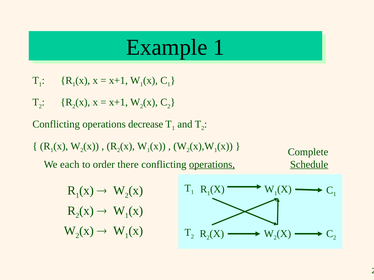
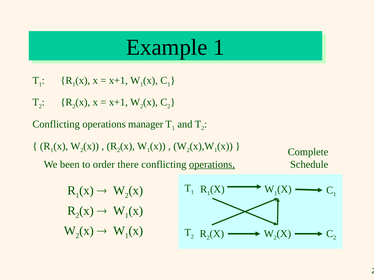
decrease: decrease -> manager
each: each -> been
Schedule underline: present -> none
